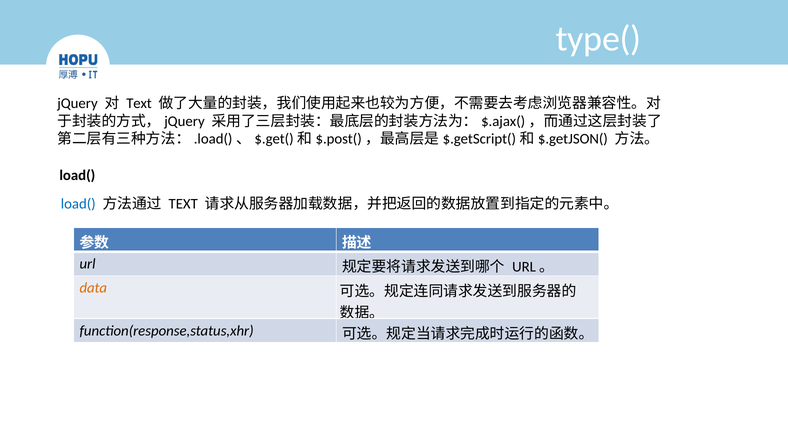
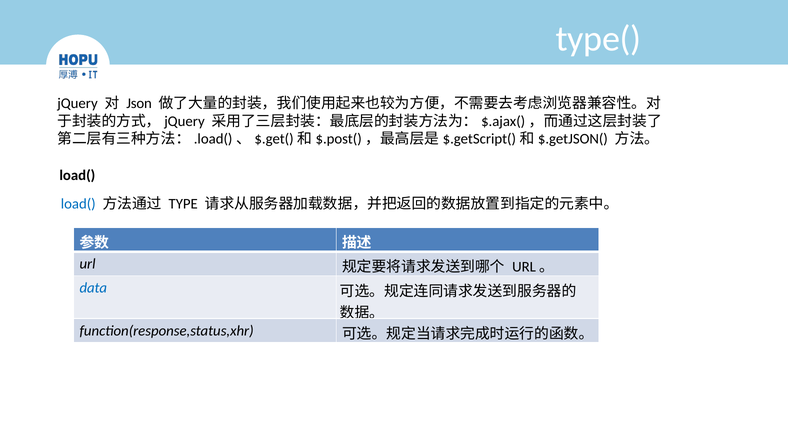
Text at (139, 104): Text -> Json
TEXT at (183, 204): TEXT -> TYPE
data colour: orange -> blue
